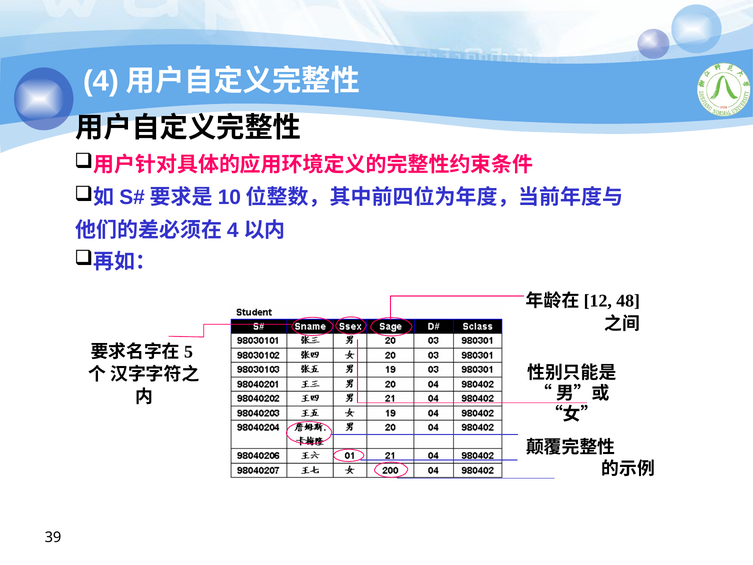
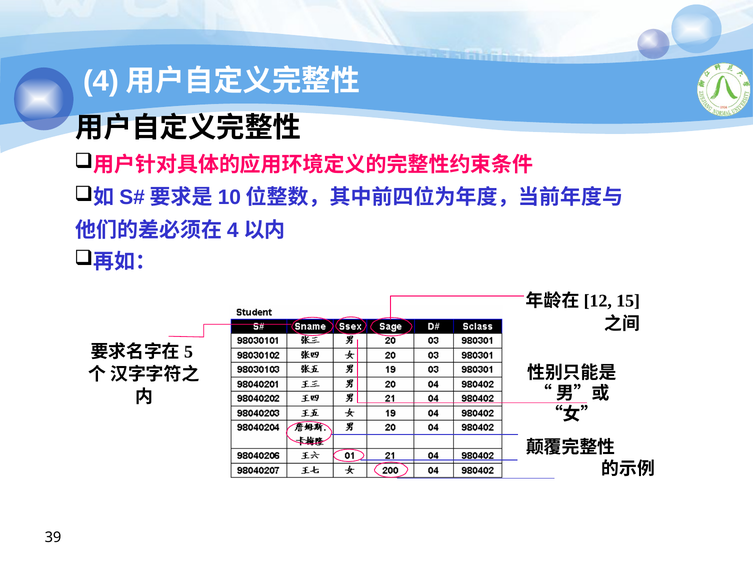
48: 48 -> 15
